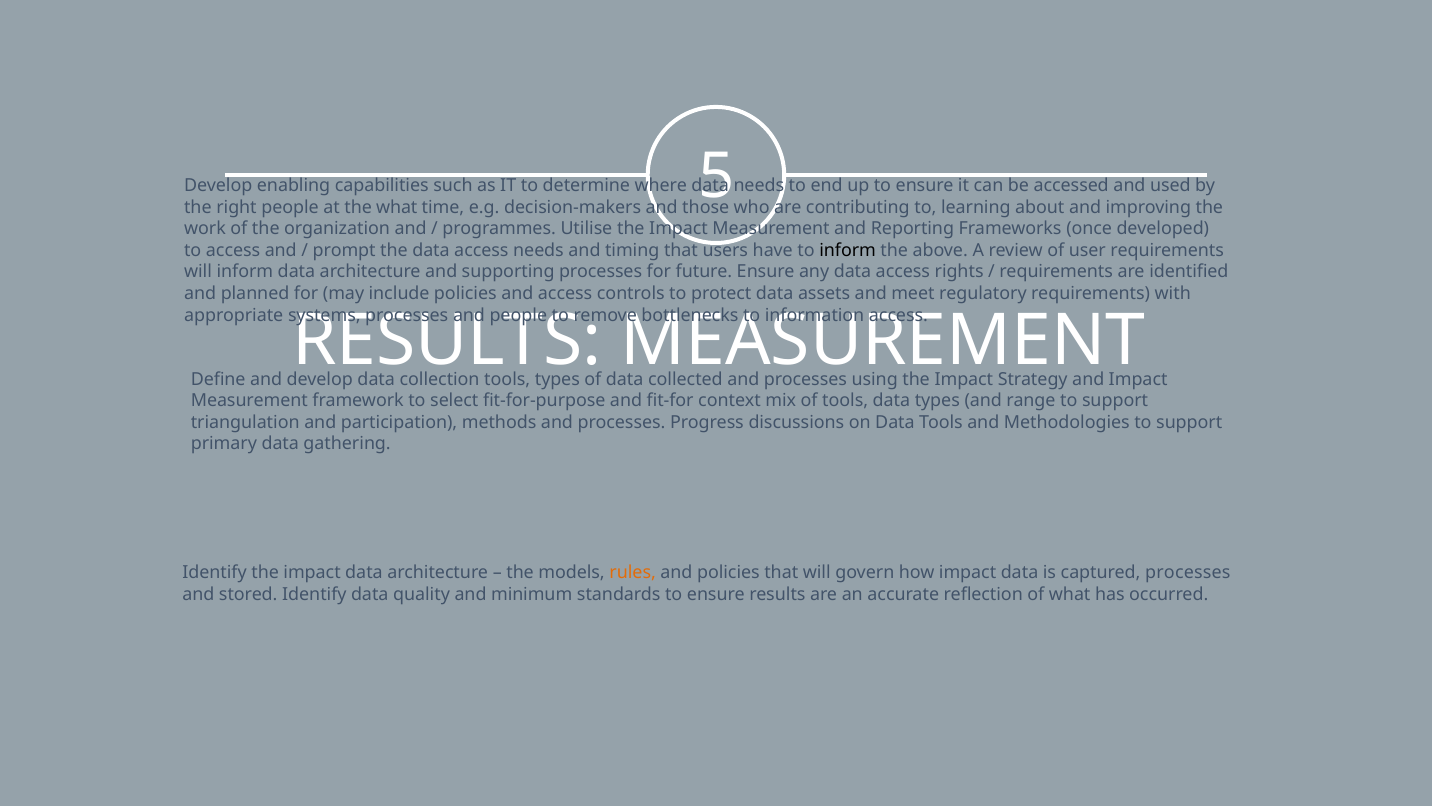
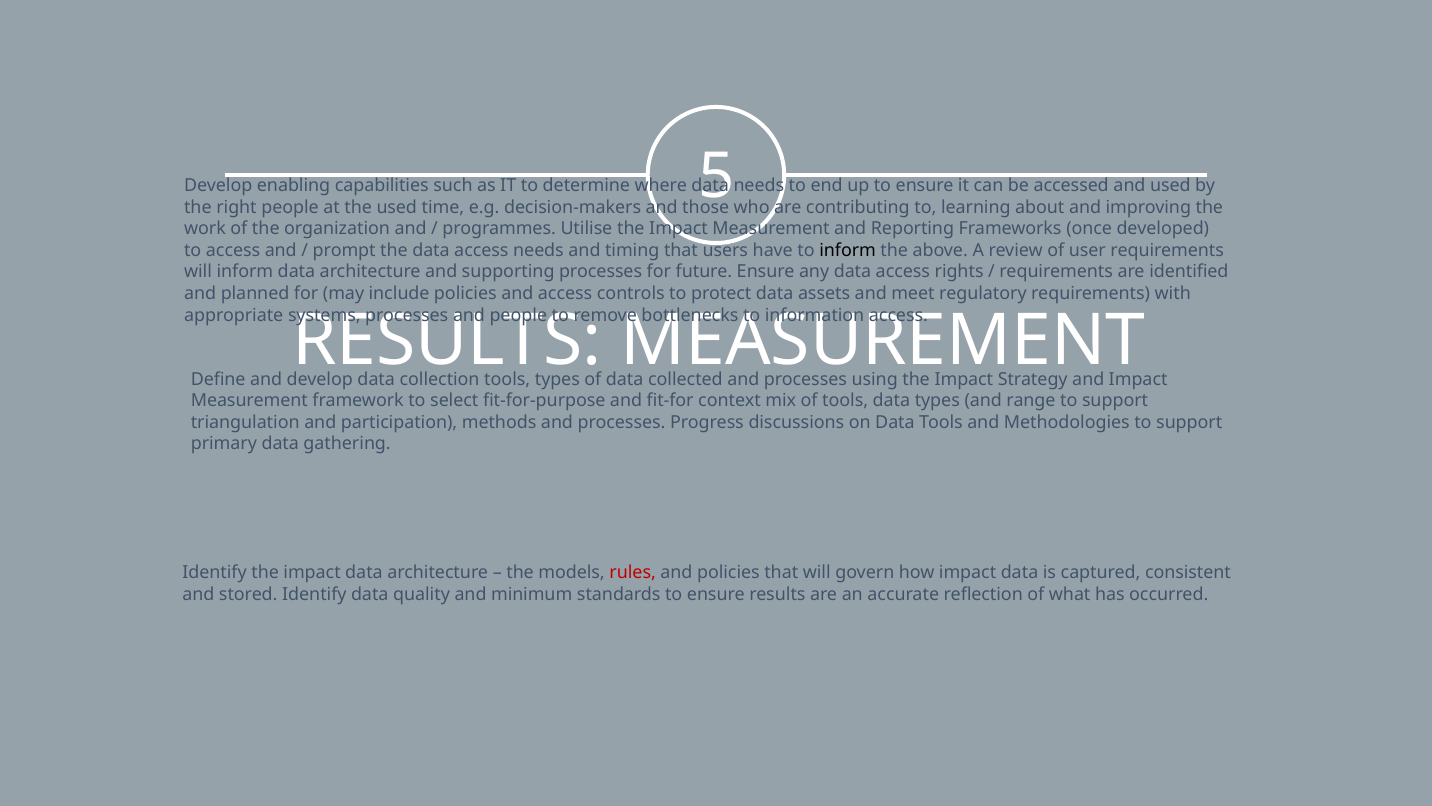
the what: what -> used
rules colour: orange -> red
captured processes: processes -> consistent
